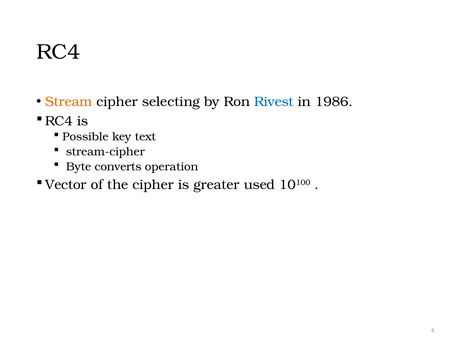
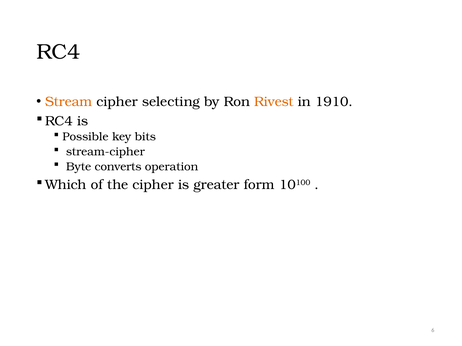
Rivest colour: blue -> orange
1986: 1986 -> 1910
text: text -> bits
Vector: Vector -> Which
used: used -> form
